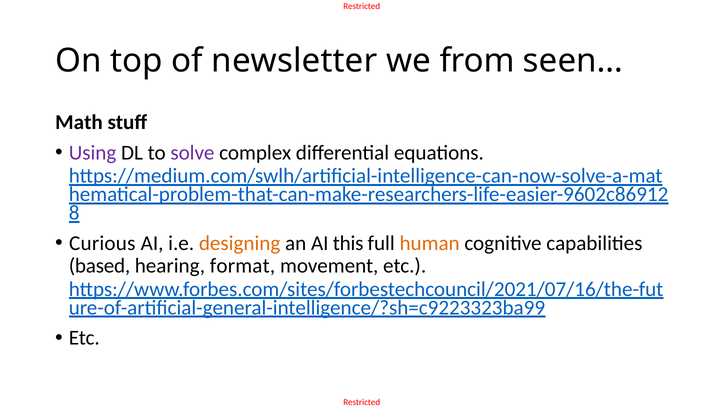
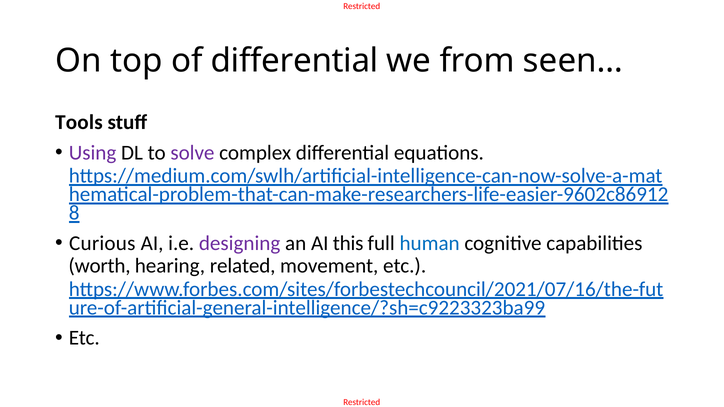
of newsletter: newsletter -> differential
Math: Math -> Tools
designing colour: orange -> purple
human colour: orange -> blue
based: based -> worth
format: format -> related
